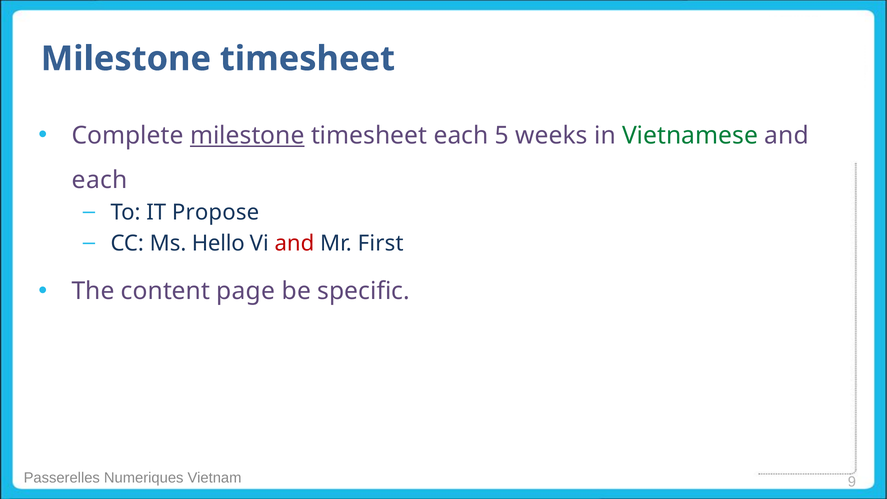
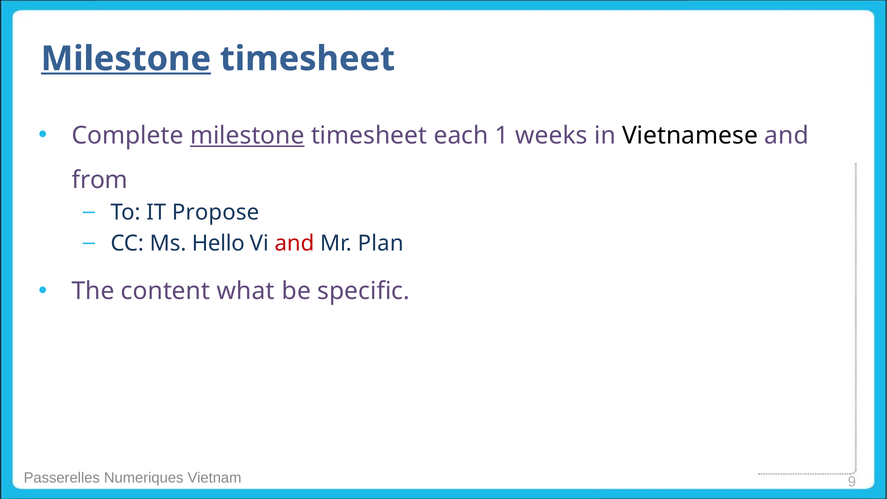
Milestone at (126, 59) underline: none -> present
5: 5 -> 1
Vietnamese colour: green -> black
each at (100, 180): each -> from
First: First -> Plan
page: page -> what
